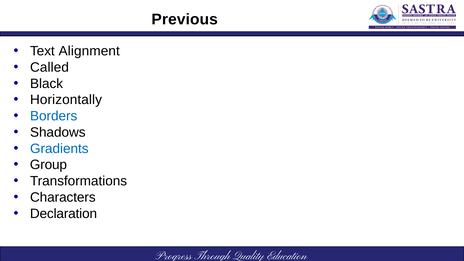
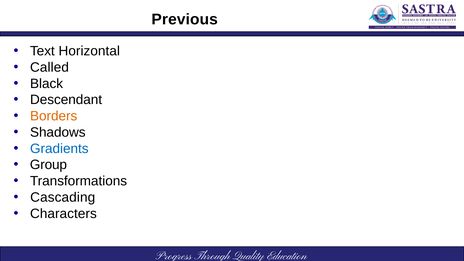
Alignment: Alignment -> Horizontal
Horizontally: Horizontally -> Descendant
Borders colour: blue -> orange
Characters: Characters -> Cascading
Declaration: Declaration -> Characters
